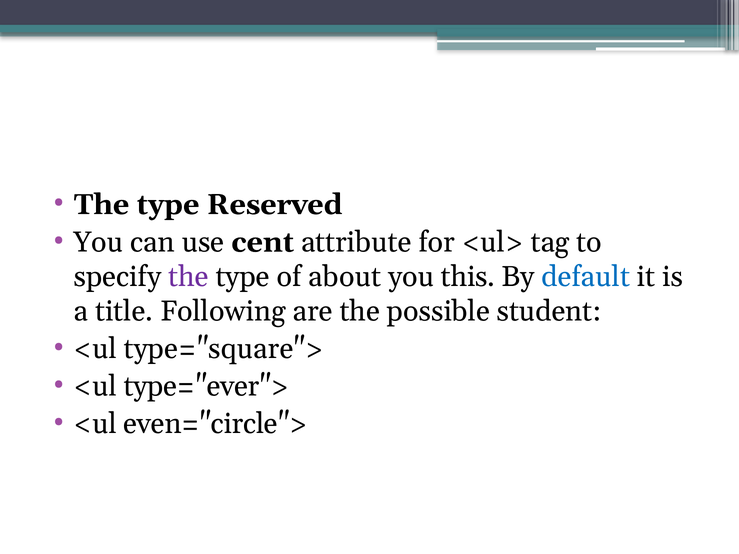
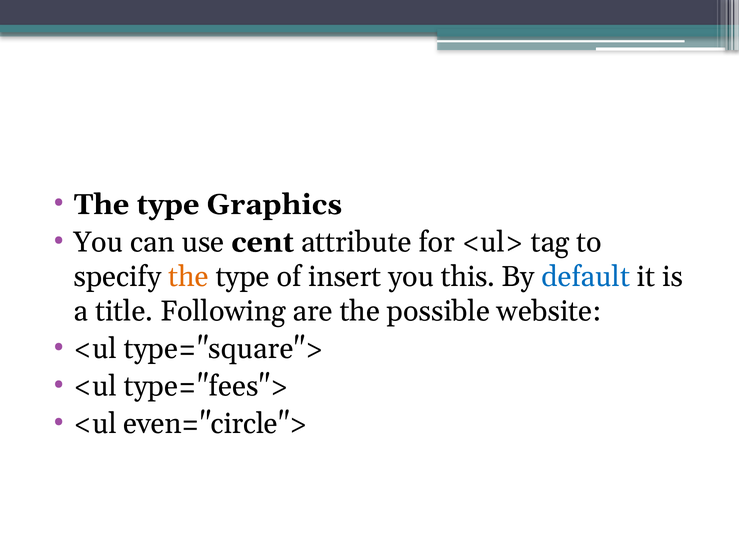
Reserved: Reserved -> Graphics
the at (188, 277) colour: purple -> orange
about: about -> insert
student: student -> website
type="ever">: type="ever"> -> type="fees">
